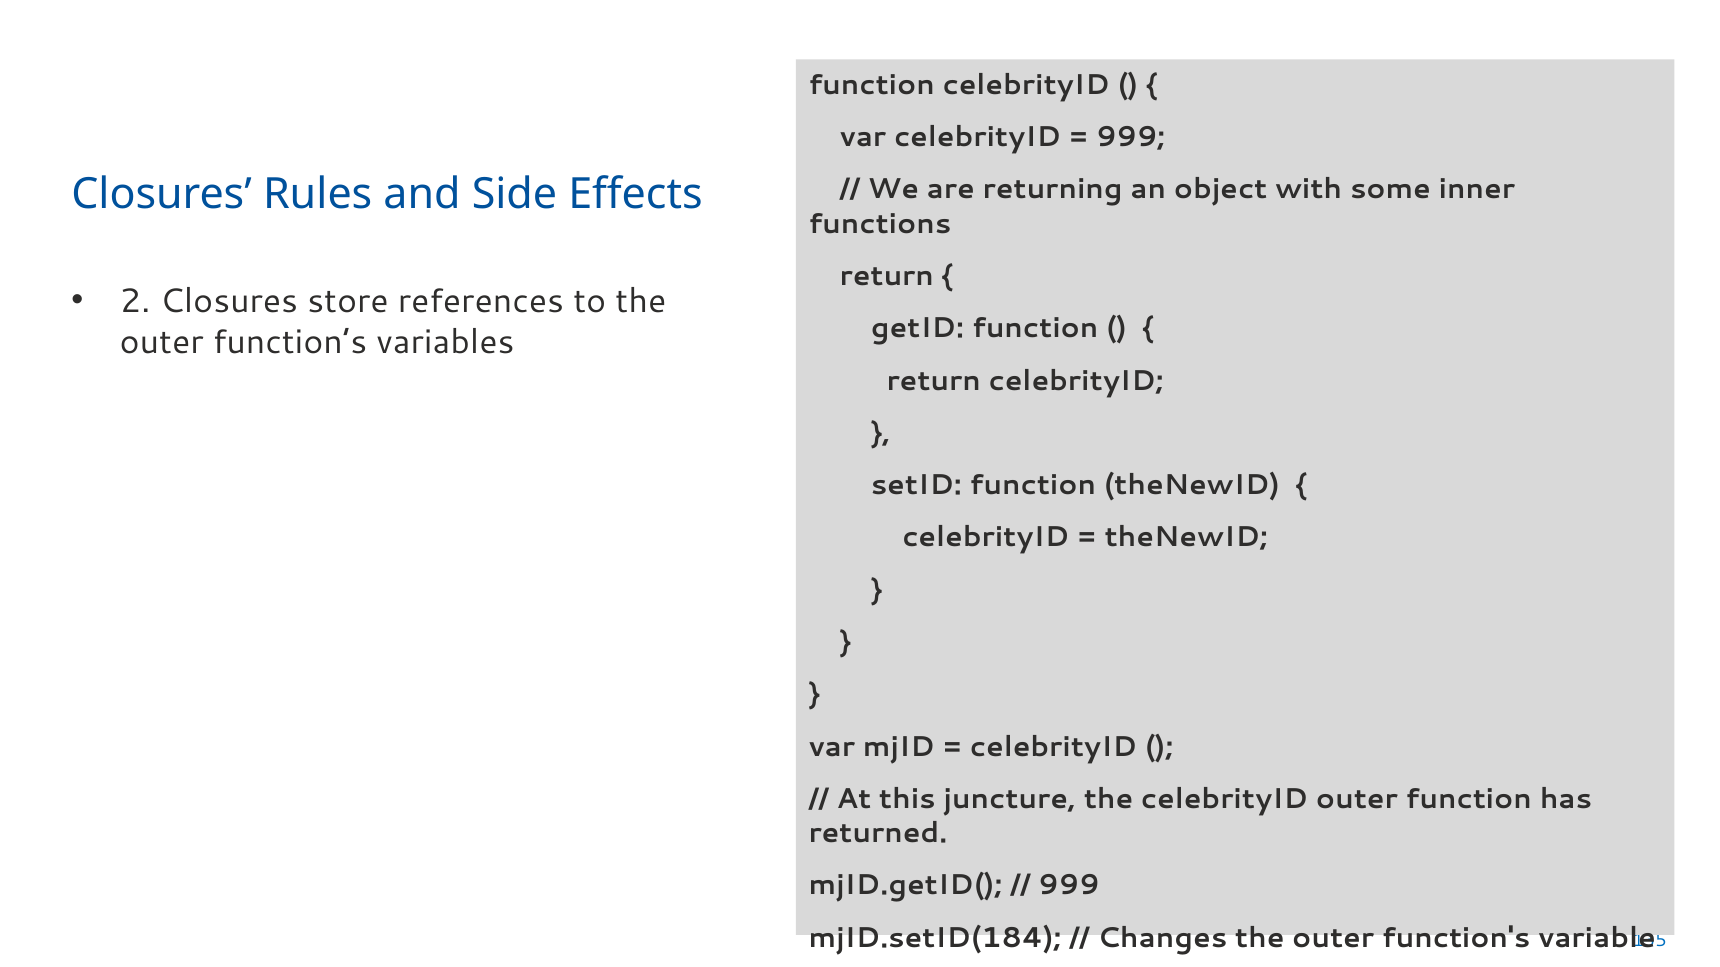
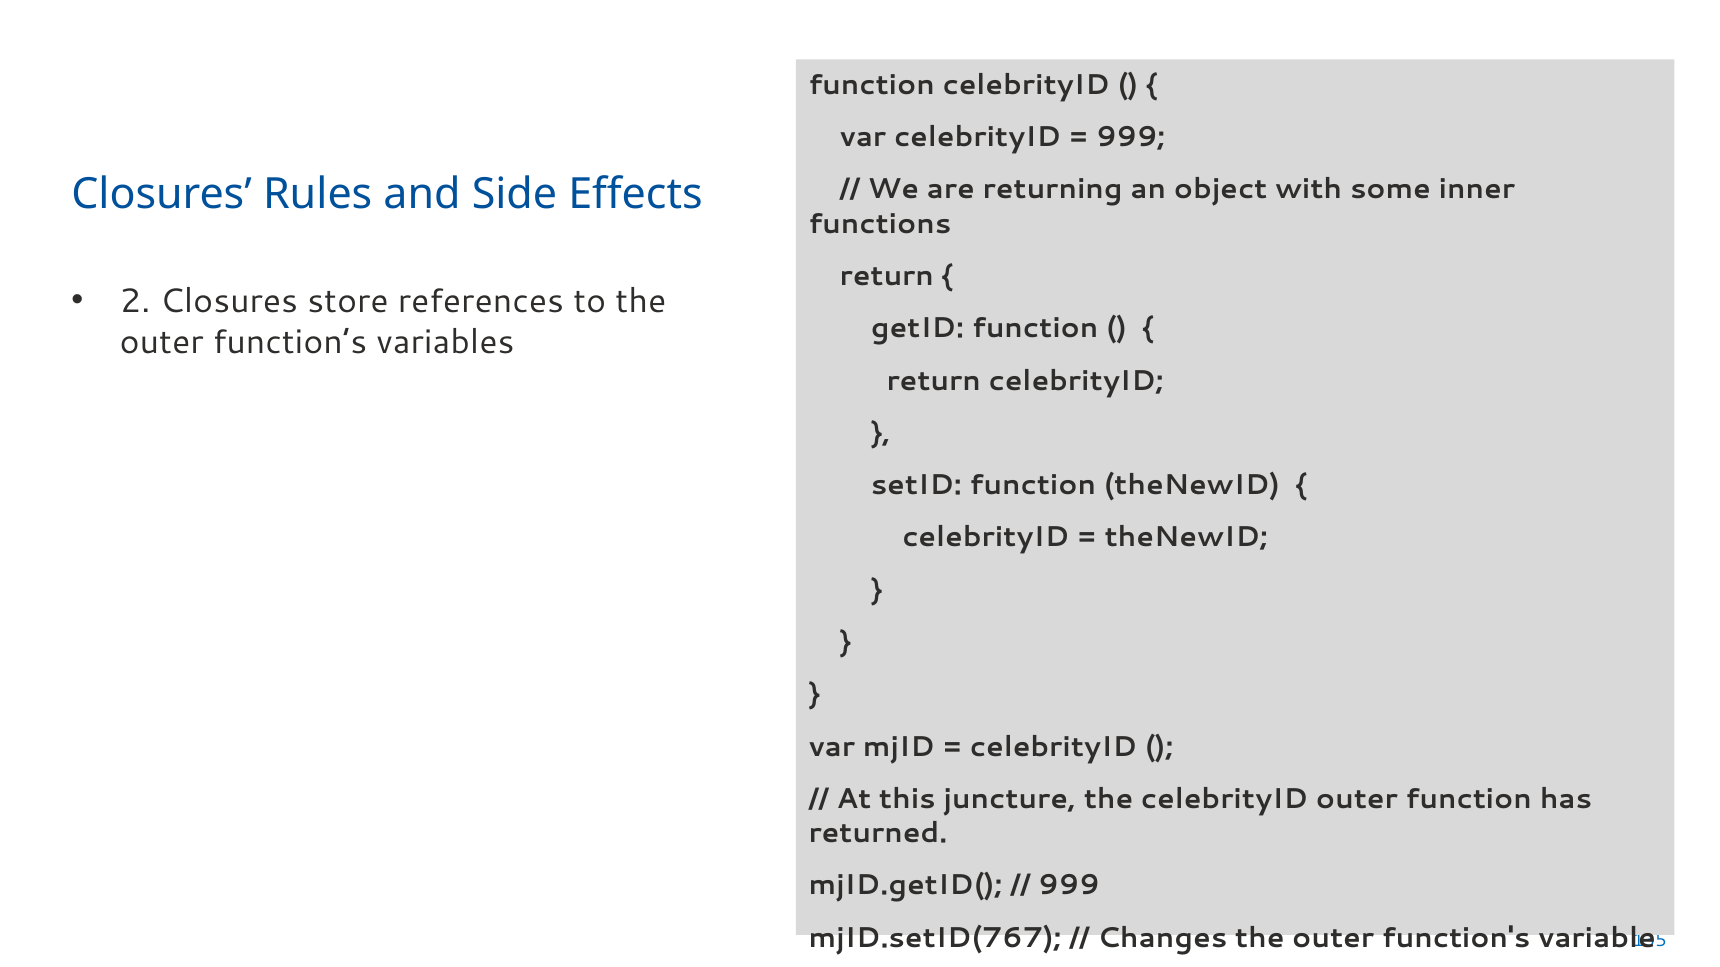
mjID.setID(184: mjID.setID(184 -> mjID.setID(767
